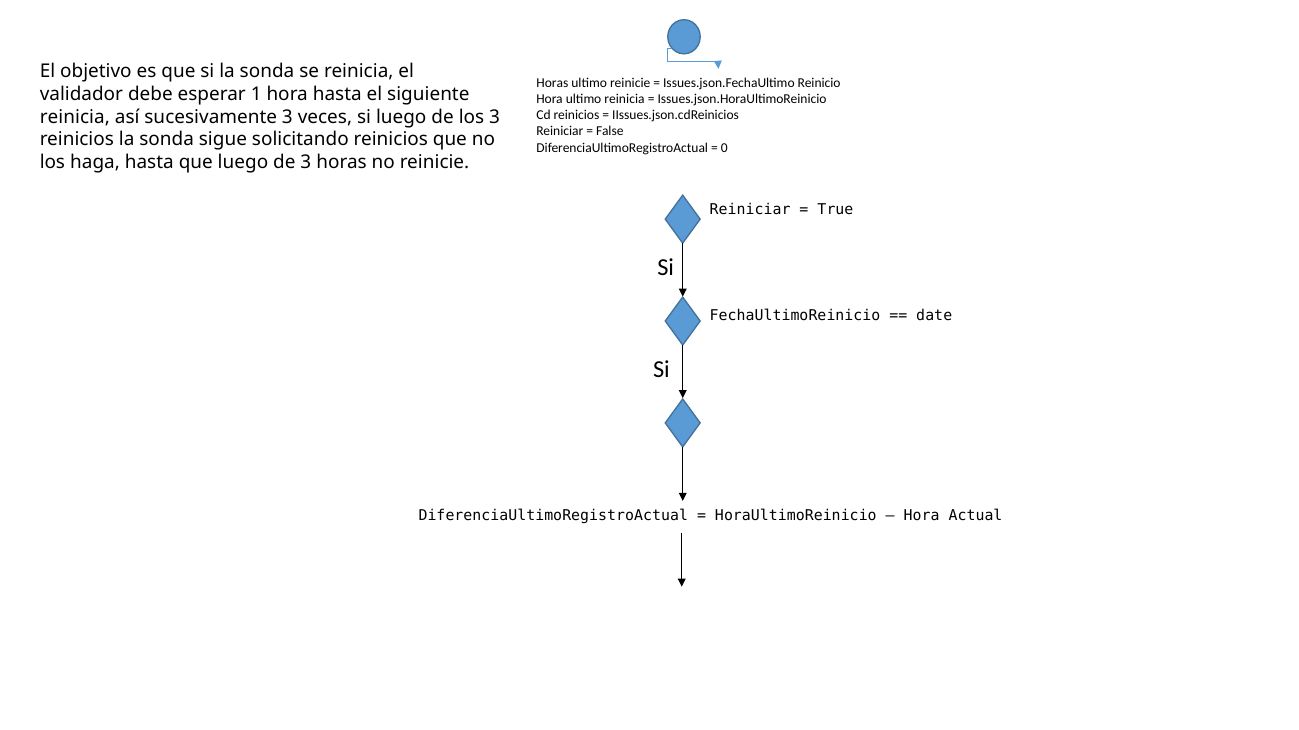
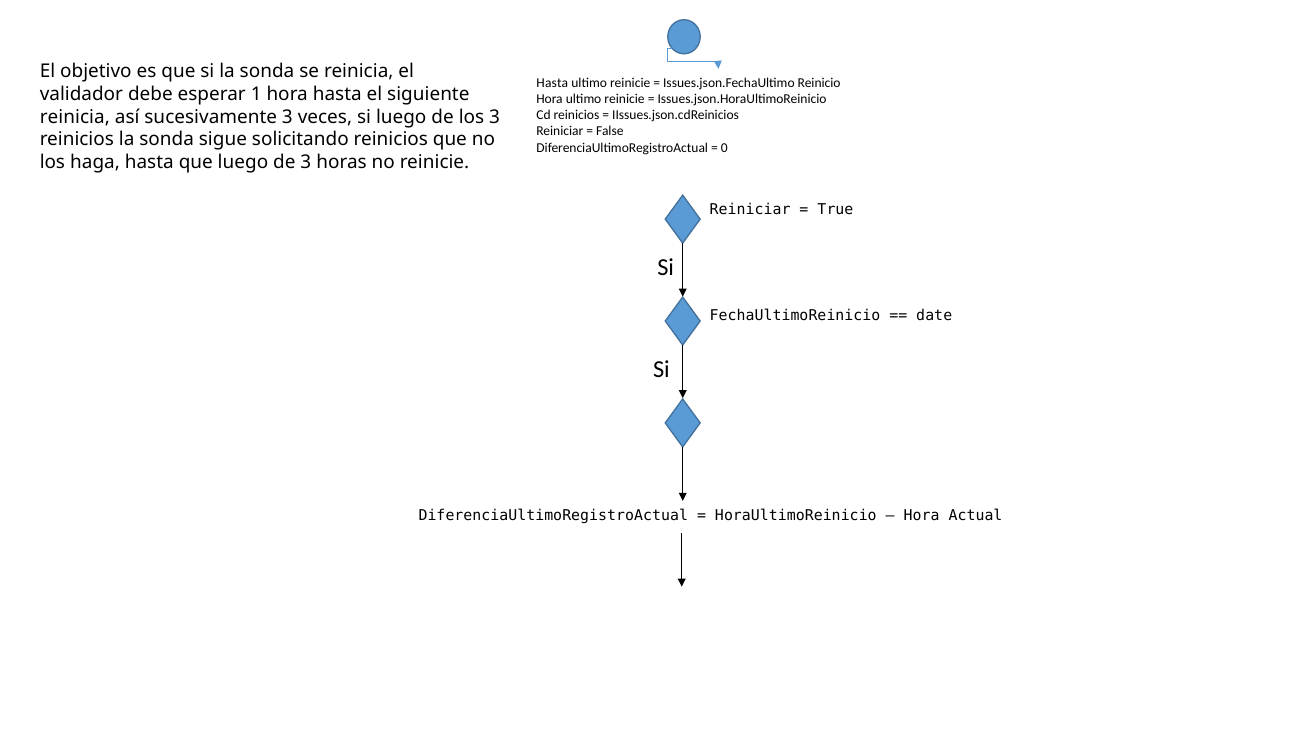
Horas at (552, 83): Horas -> Hasta
Hora ultimo reinicia: reinicia -> reinicie
